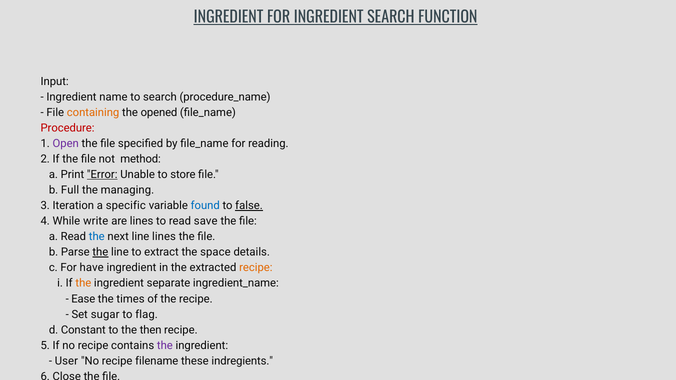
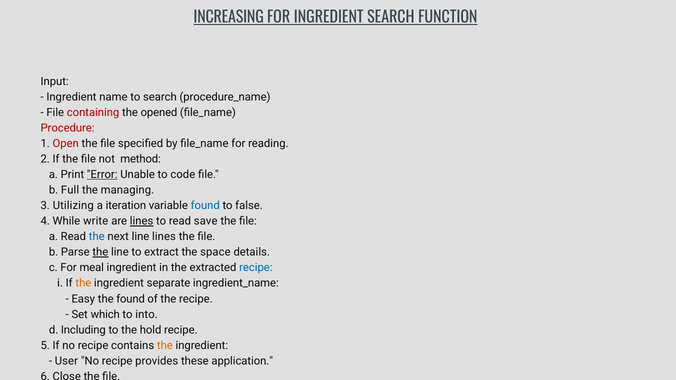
INGREDIENT at (229, 17): INGREDIENT -> INCREASING
containing colour: orange -> red
Open colour: purple -> red
store: store -> code
Iteration: Iteration -> Utilizing
specific: specific -> iteration
false underline: present -> none
lines at (142, 221) underline: none -> present
have: have -> meal
recipe at (256, 268) colour: orange -> blue
Ease: Ease -> Easy
the times: times -> found
sugar: sugar -> which
flag: flag -> into
Constant: Constant -> Including
then: then -> hold
the at (165, 346) colour: purple -> orange
filename: filename -> provides
indregients: indregients -> application
